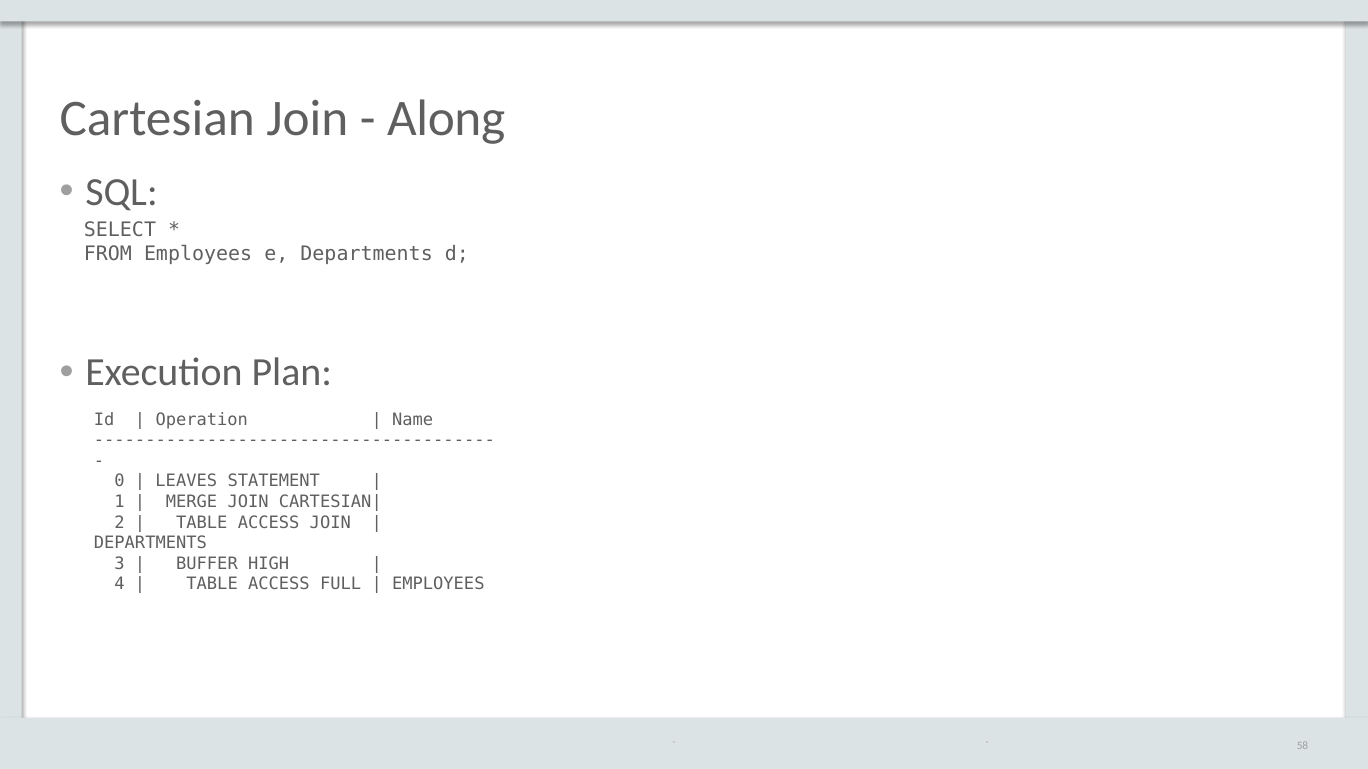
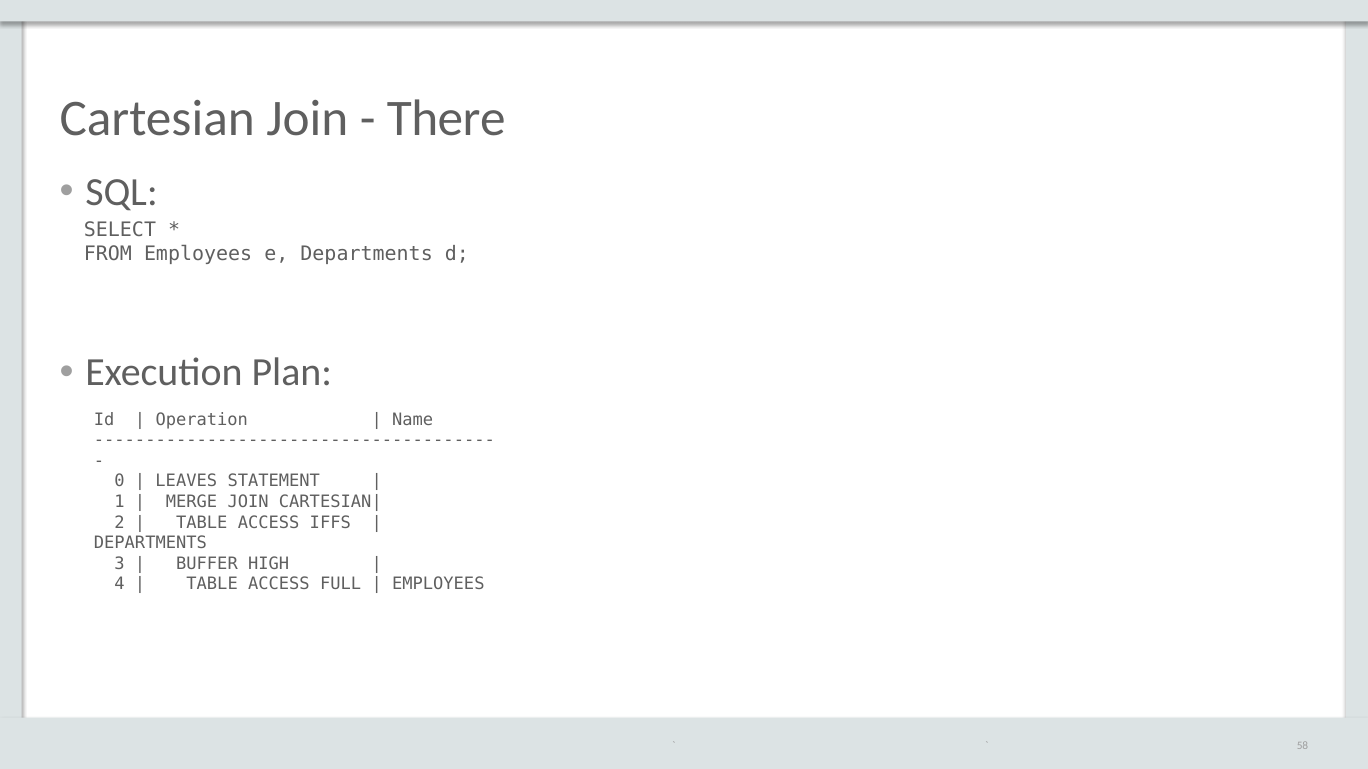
Along: Along -> There
ACCESS JOIN: JOIN -> IFFS
